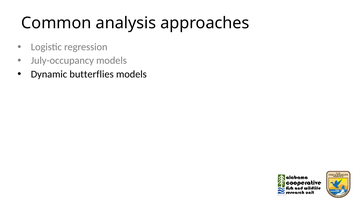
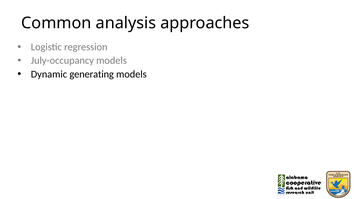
butterflies: butterflies -> generating
